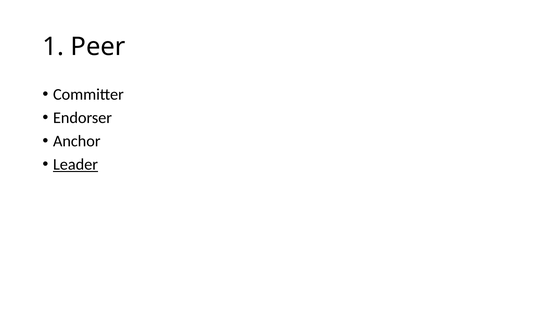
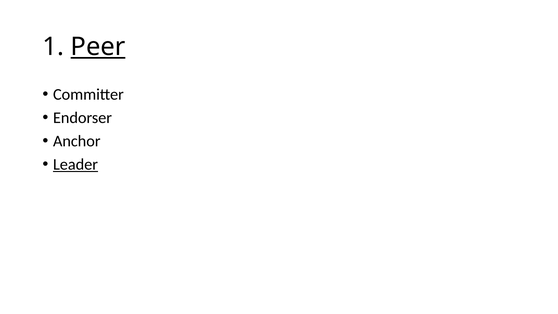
Peer underline: none -> present
